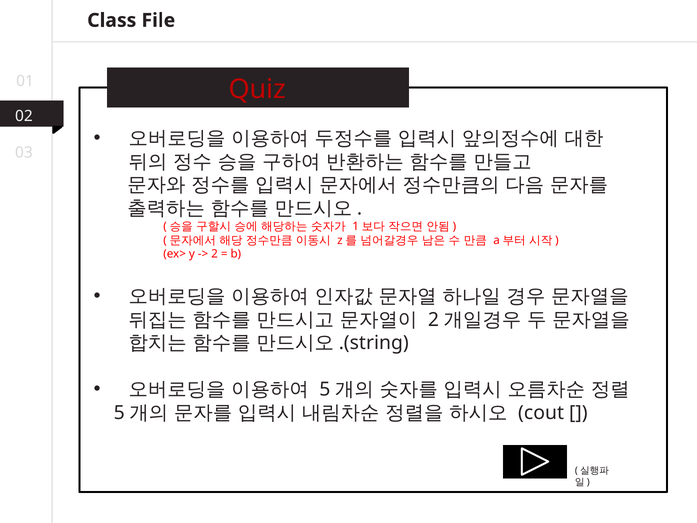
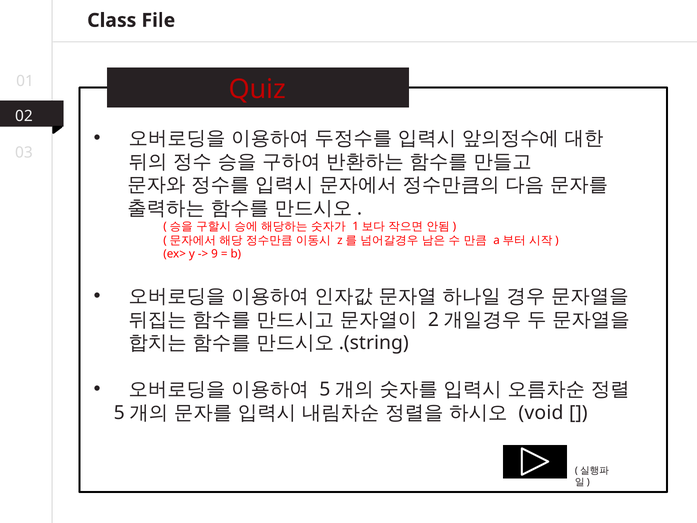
2: 2 -> 9
cout: cout -> void
